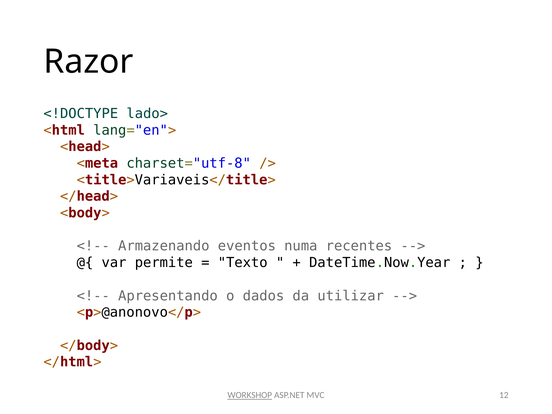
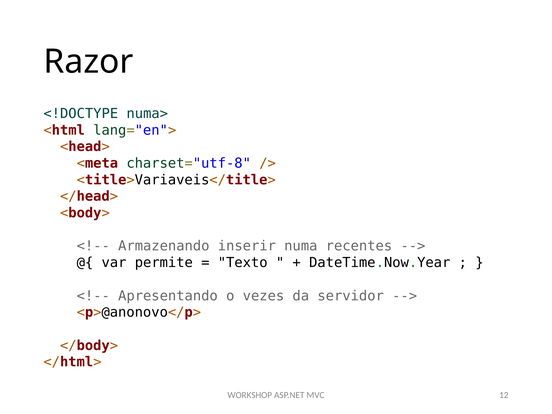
lado>: lado> -> numa>
eventos: eventos -> inserir
dados: dados -> vezes
utilizar: utilizar -> servidor
WORKSHOP underline: present -> none
